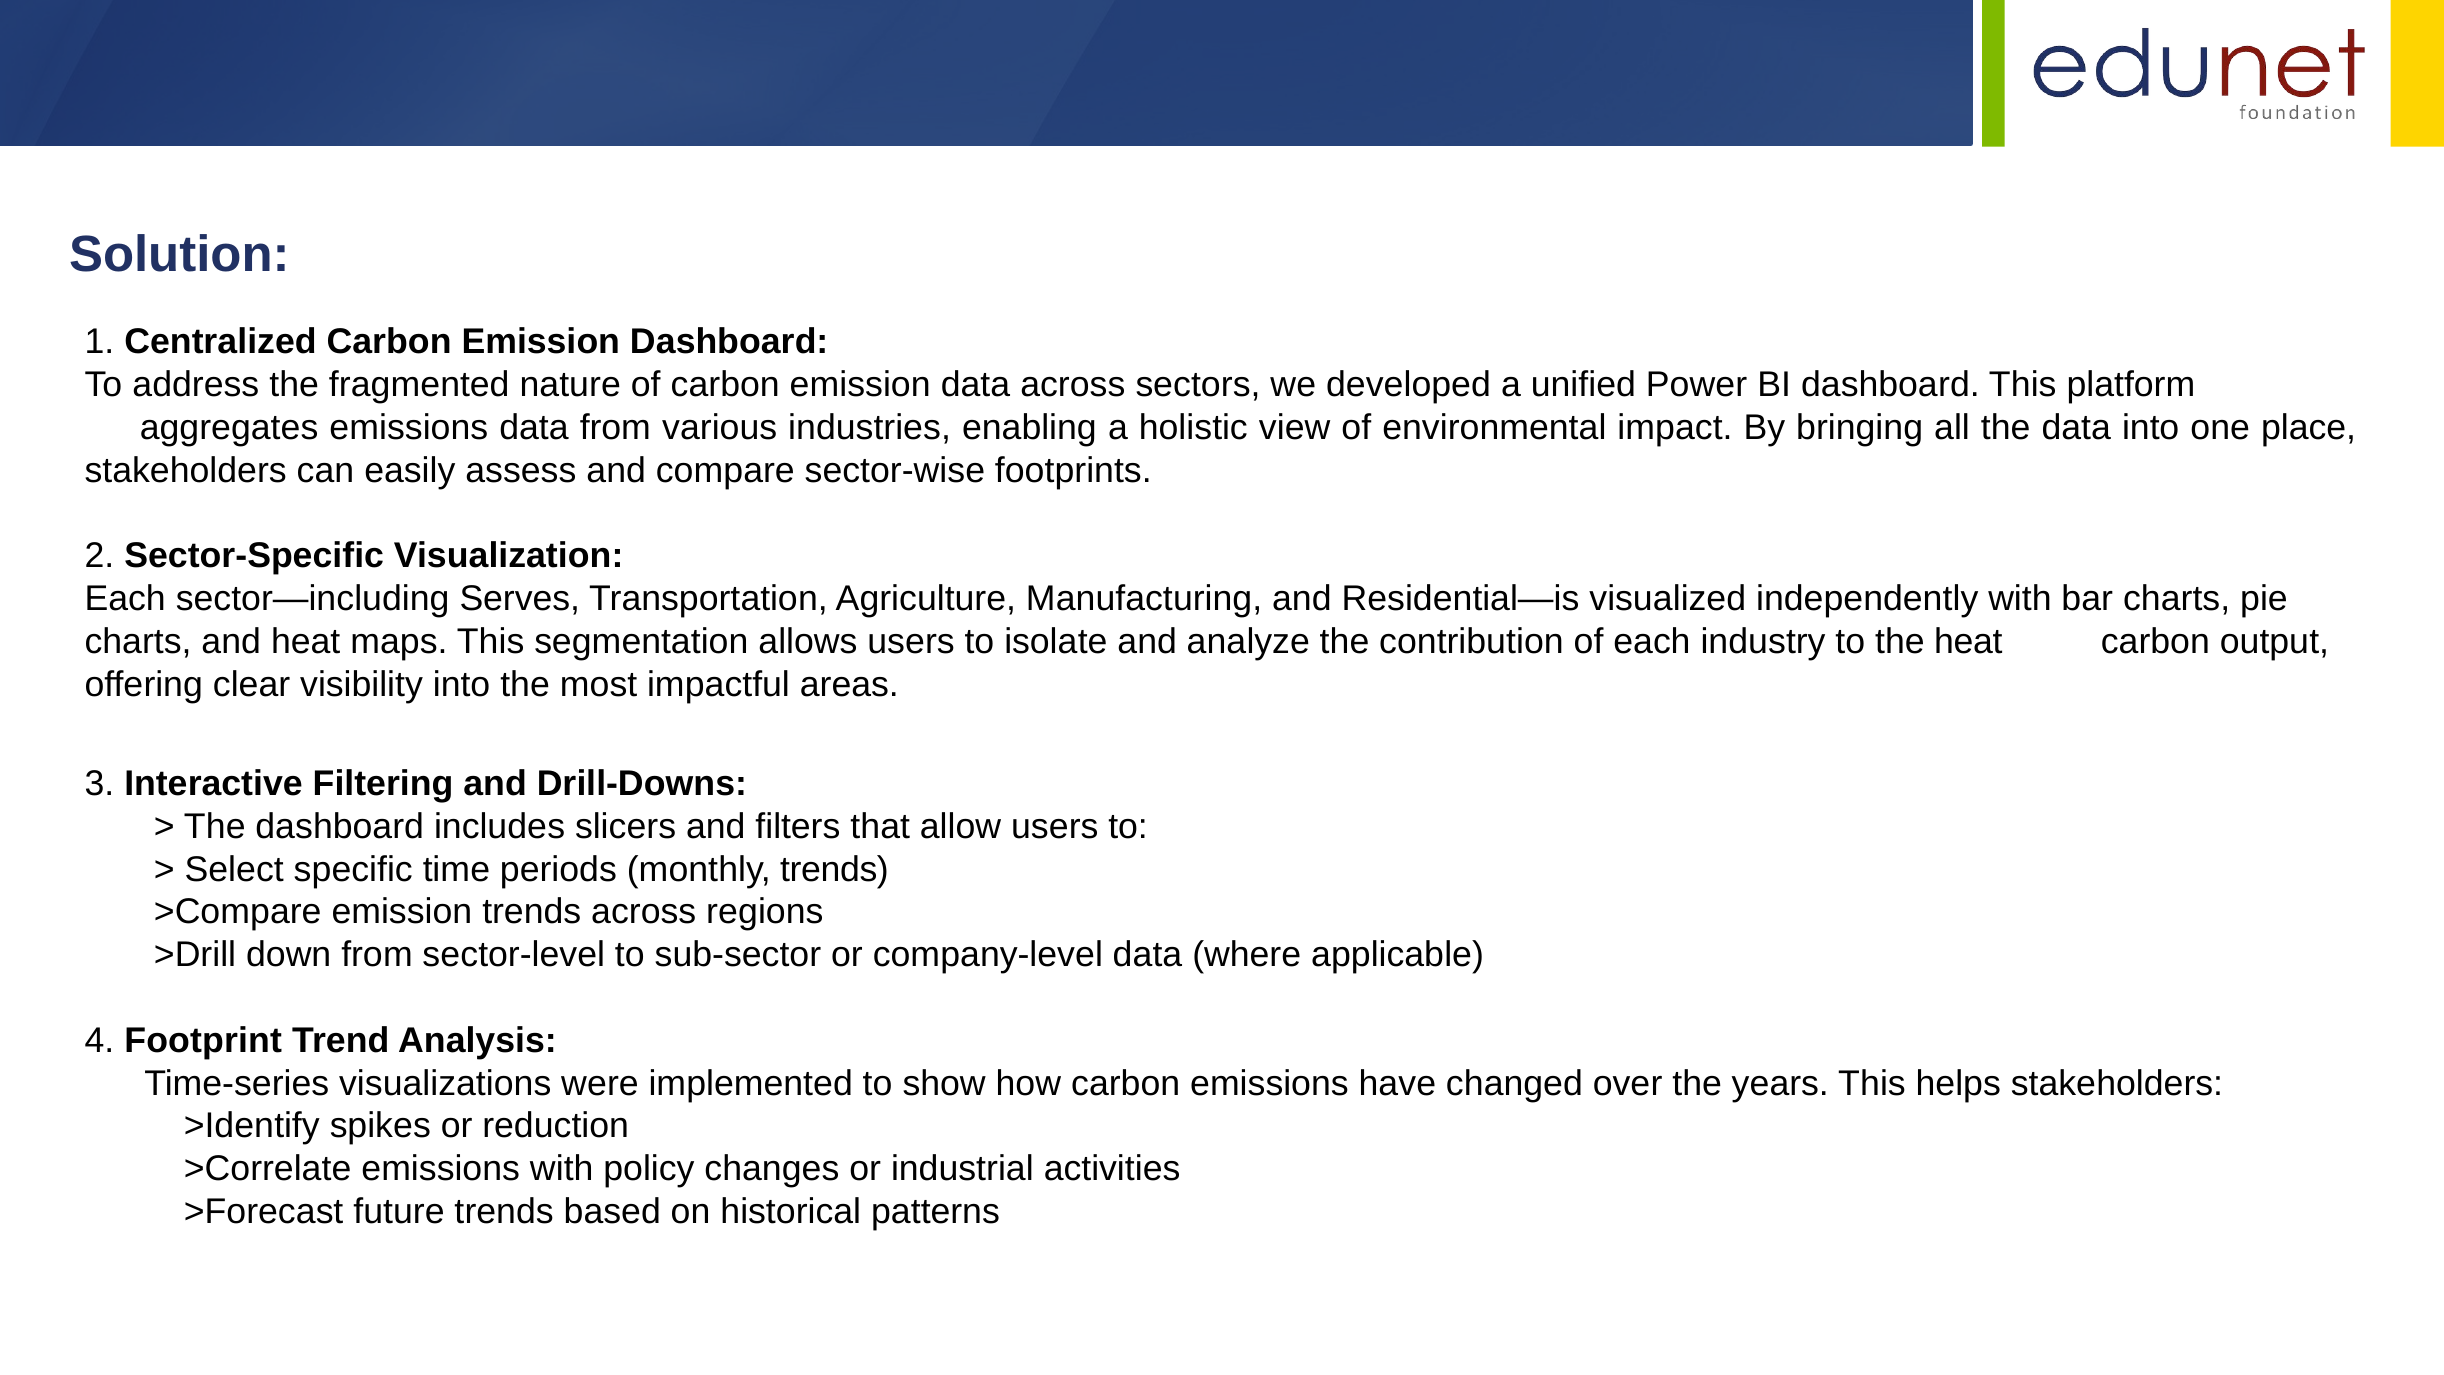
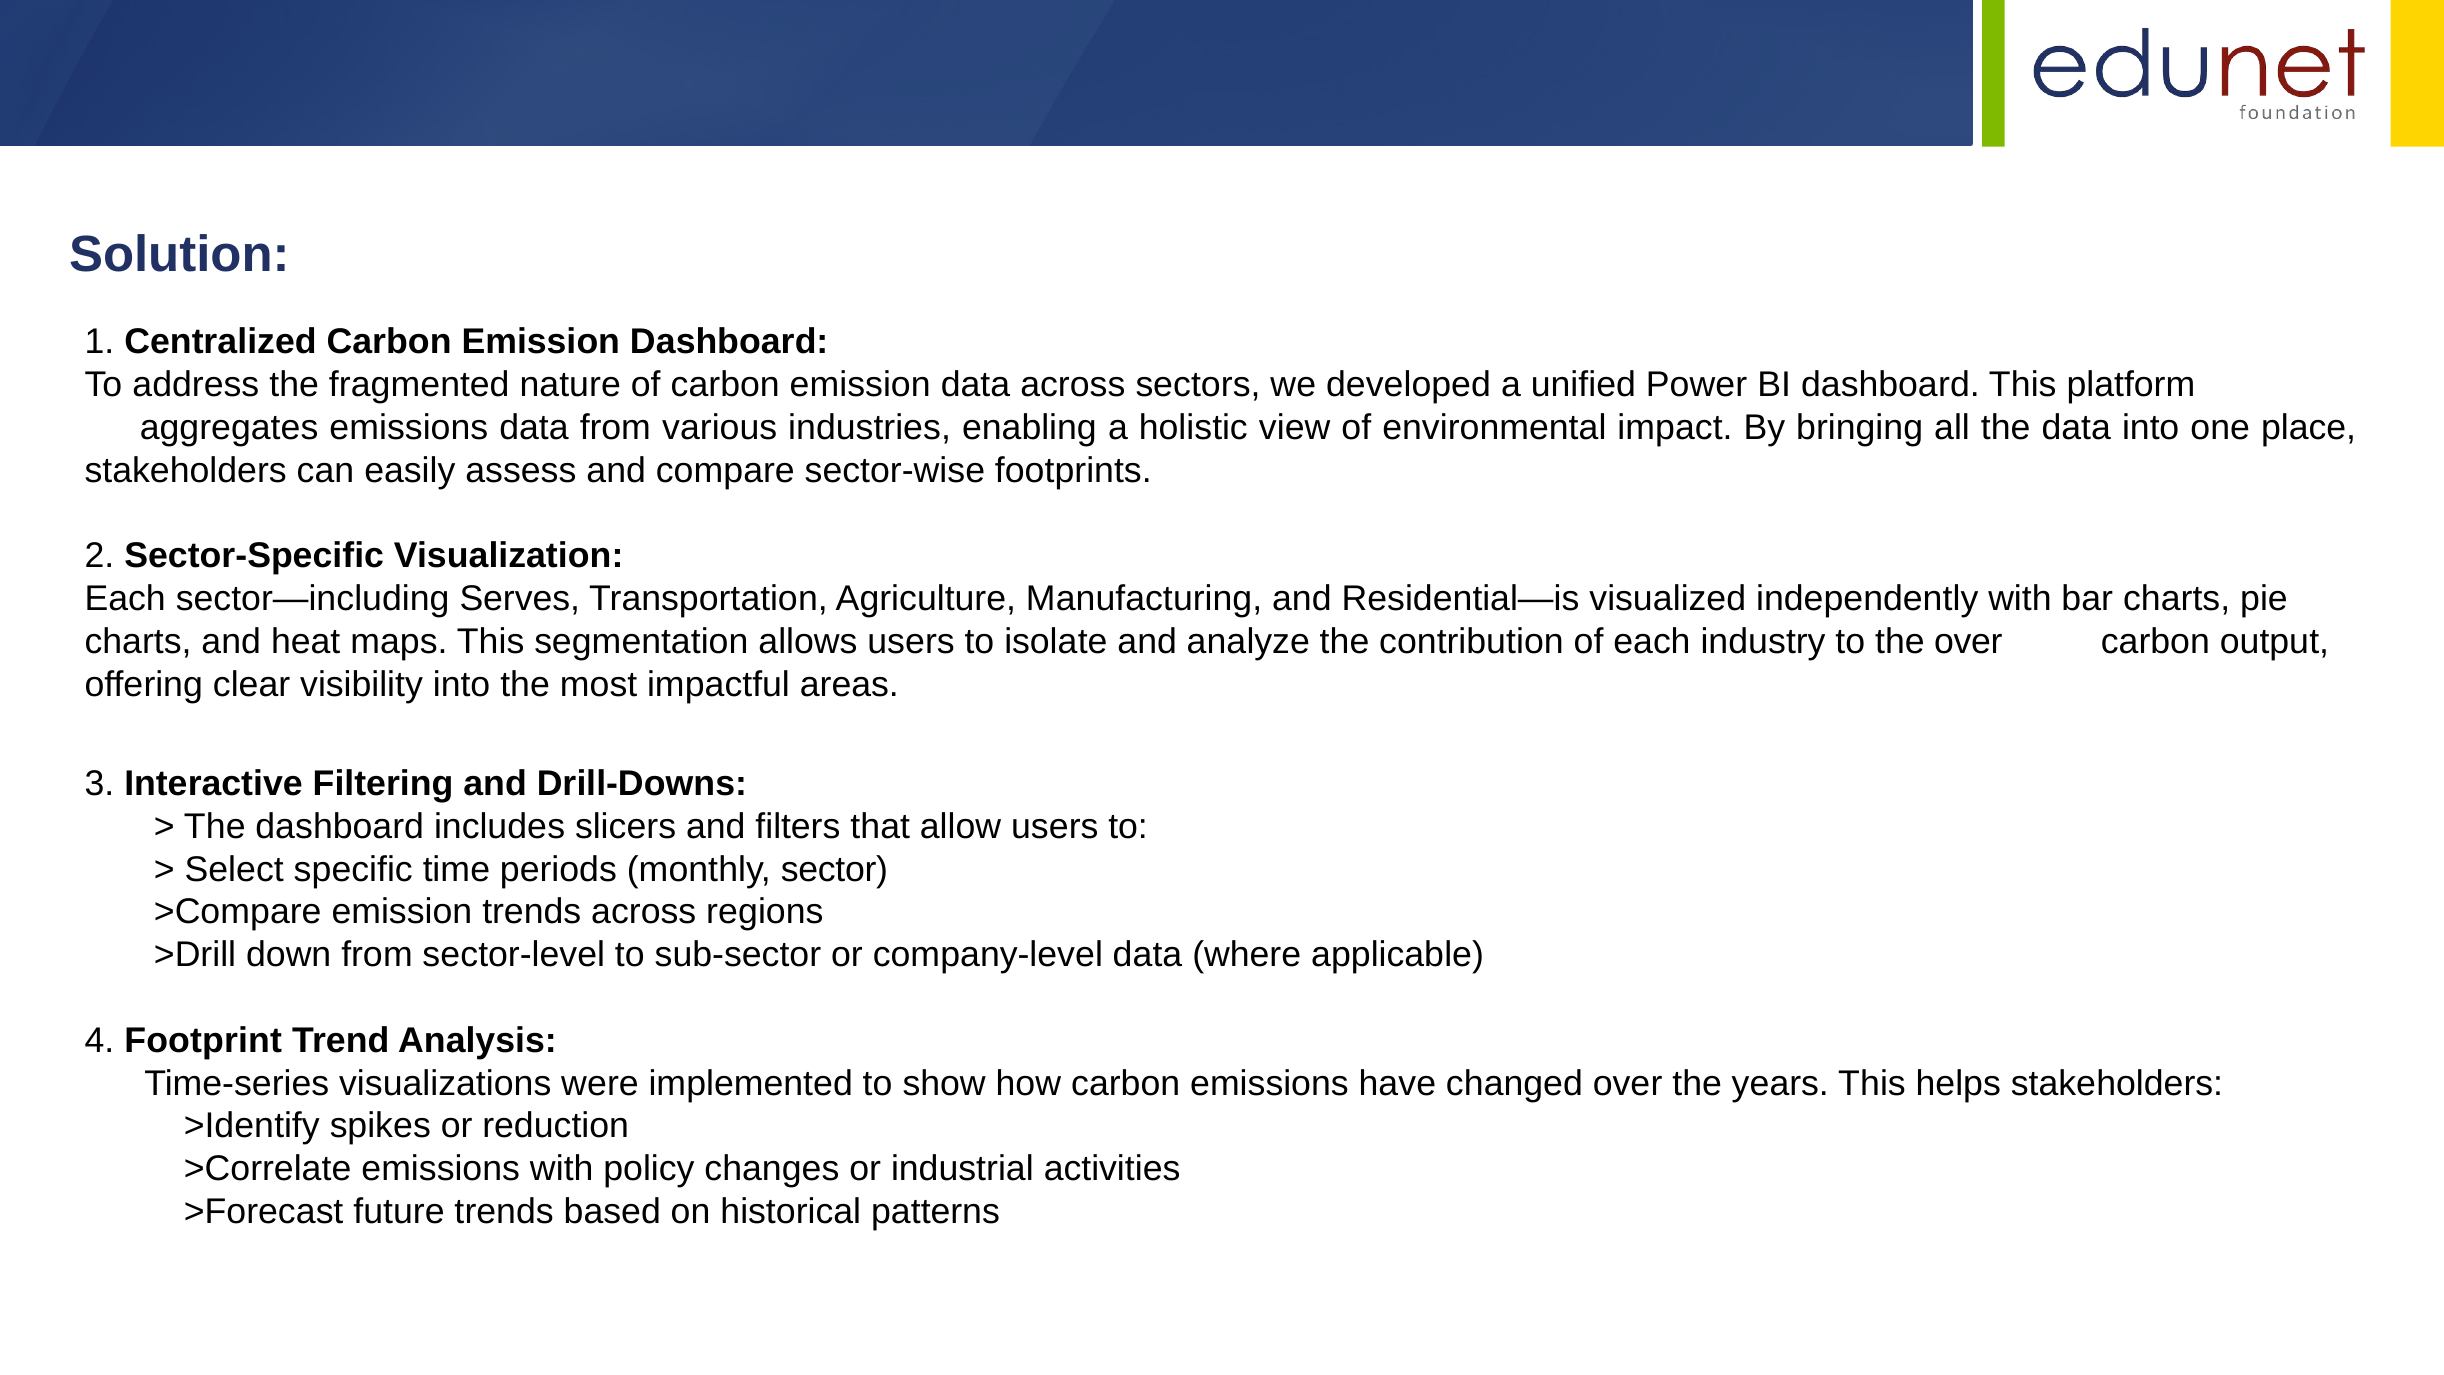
the heat: heat -> over
monthly trends: trends -> sector
